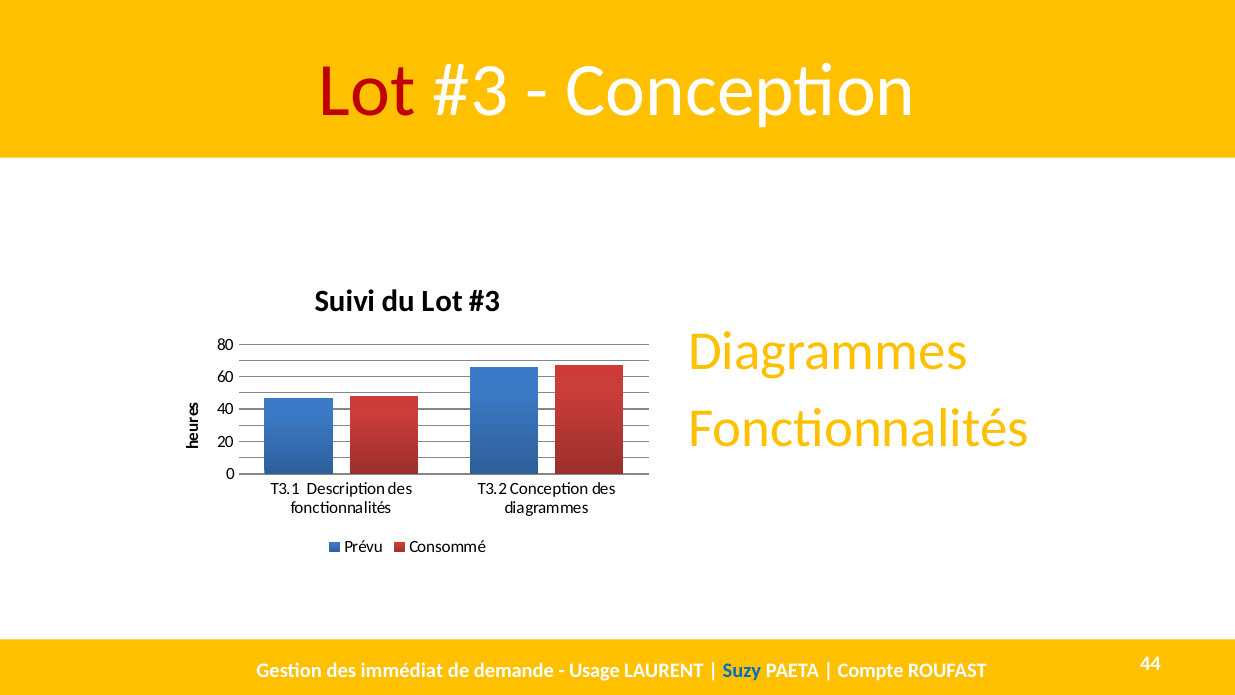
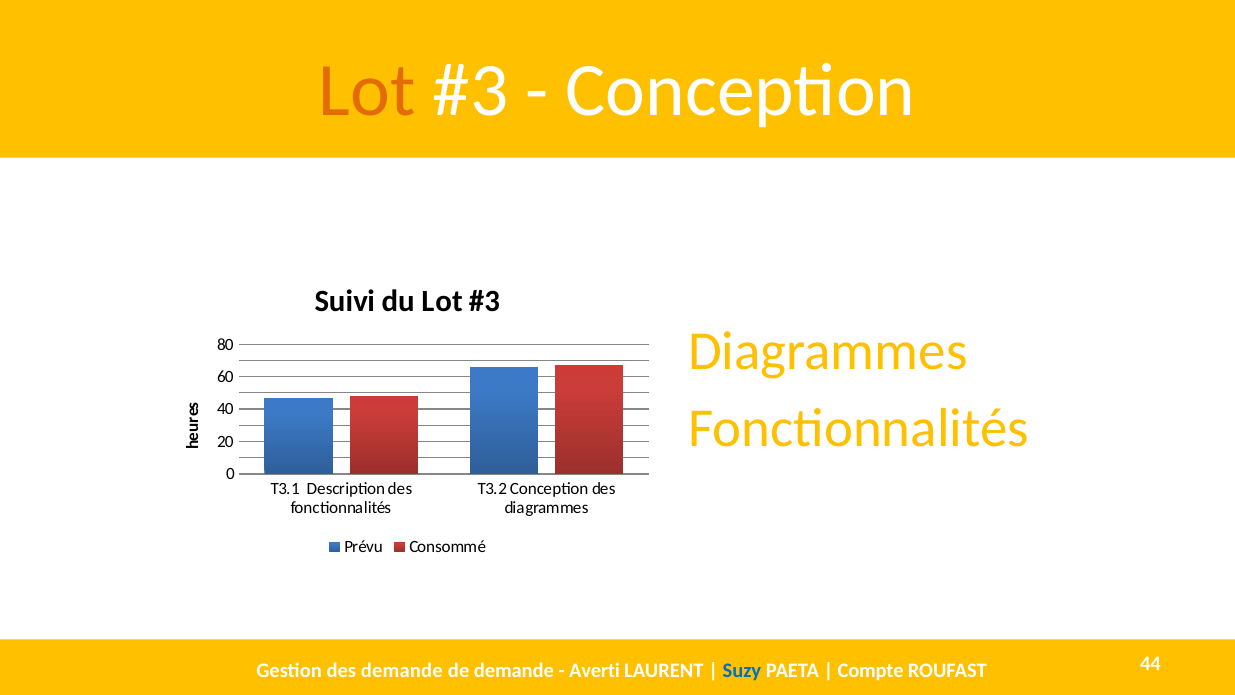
Lot at (367, 91) colour: red -> orange
des immédiat: immédiat -> demande
Usage: Usage -> Averti
